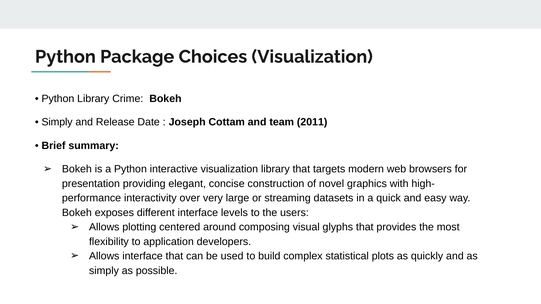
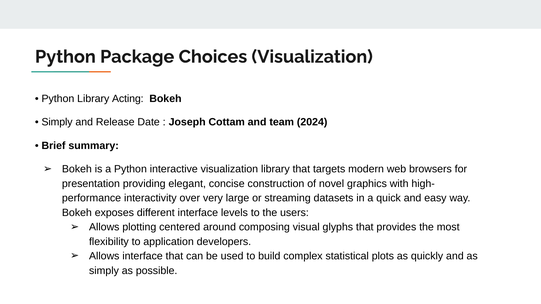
Crime: Crime -> Acting
2011: 2011 -> 2024
